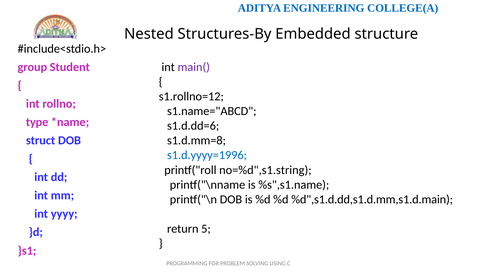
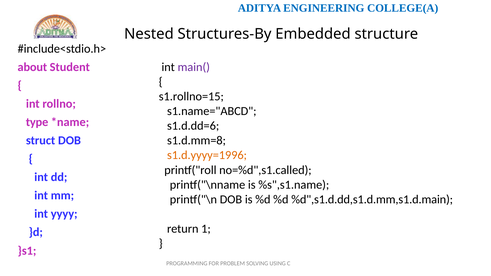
group: group -> about
s1.rollno=12: s1.rollno=12 -> s1.rollno=15
s1.d.yyyy=1996 colour: blue -> orange
no=%d",s1.string: no=%d",s1.string -> no=%d",s1.called
5: 5 -> 1
